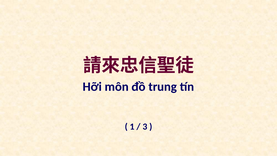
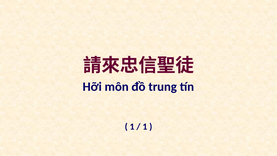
3 at (145, 127): 3 -> 1
